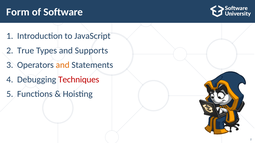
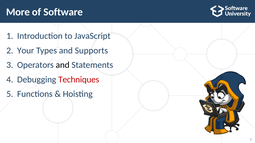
Form: Form -> More
True: True -> Your
and at (63, 65) colour: orange -> black
